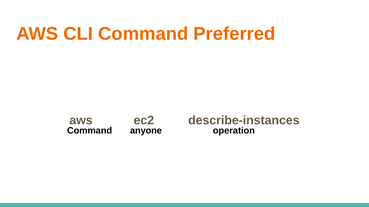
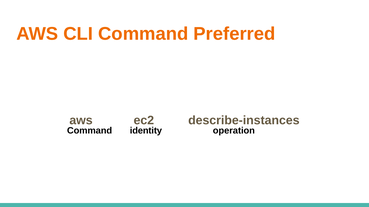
anyone: anyone -> identity
